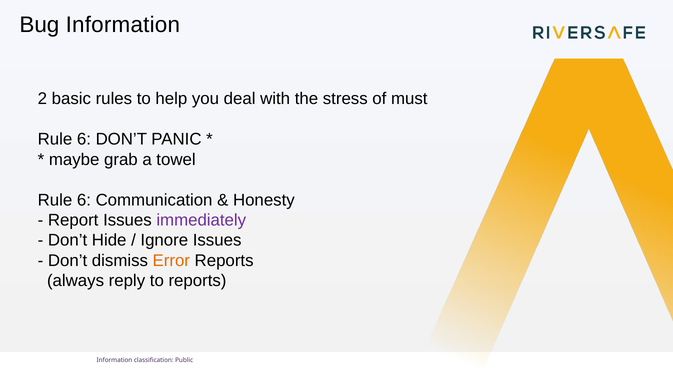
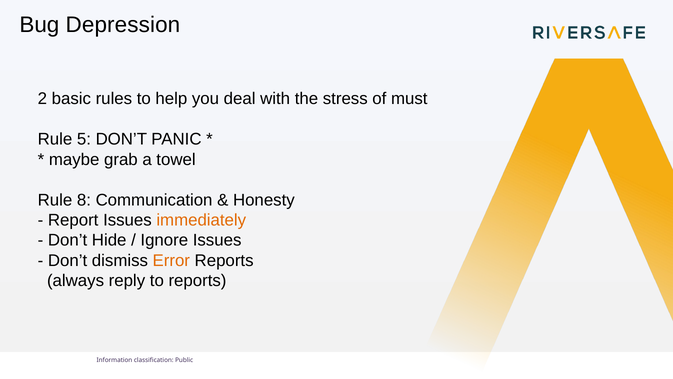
Bug Information: Information -> Depression
6 at (84, 139): 6 -> 5
6 at (84, 200): 6 -> 8
immediately colour: purple -> orange
